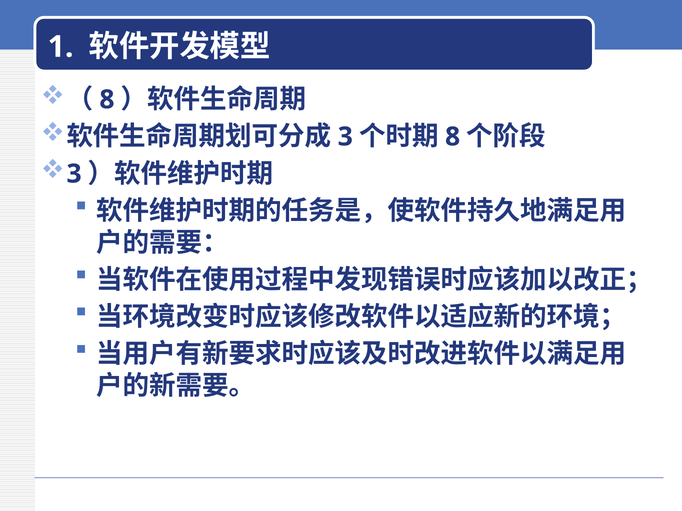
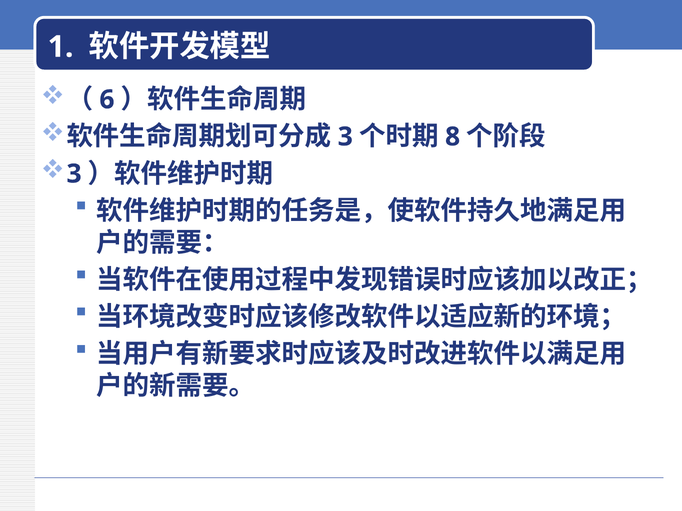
8 at (107, 100): 8 -> 6
